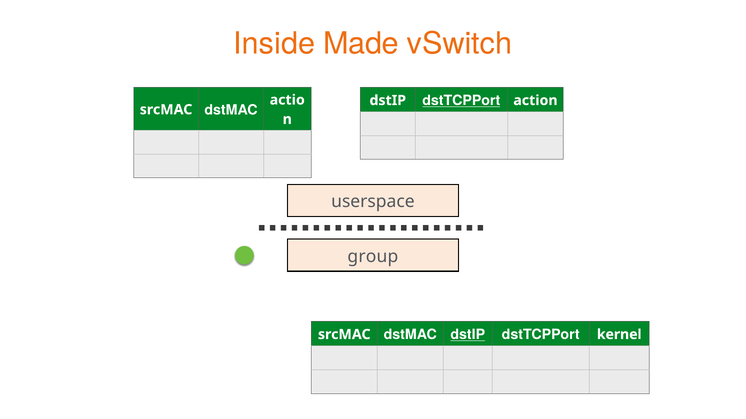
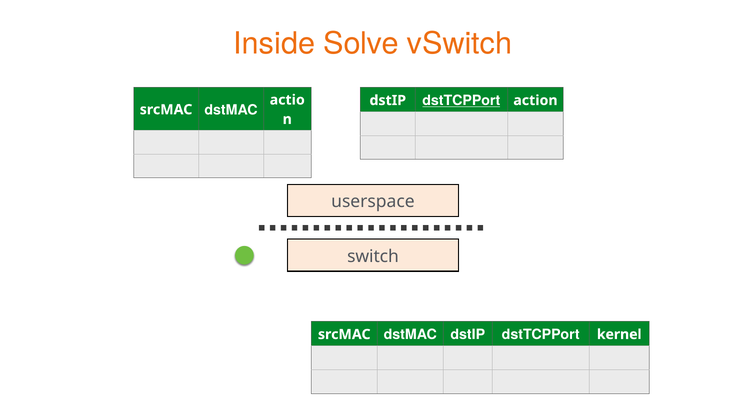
Made: Made -> Solve
group: group -> switch
dstIP at (468, 335) underline: present -> none
